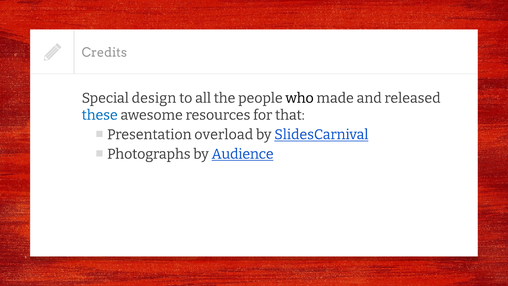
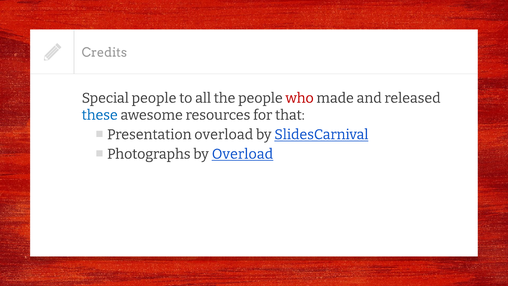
Special design: design -> people
who colour: black -> red
by Audience: Audience -> Overload
